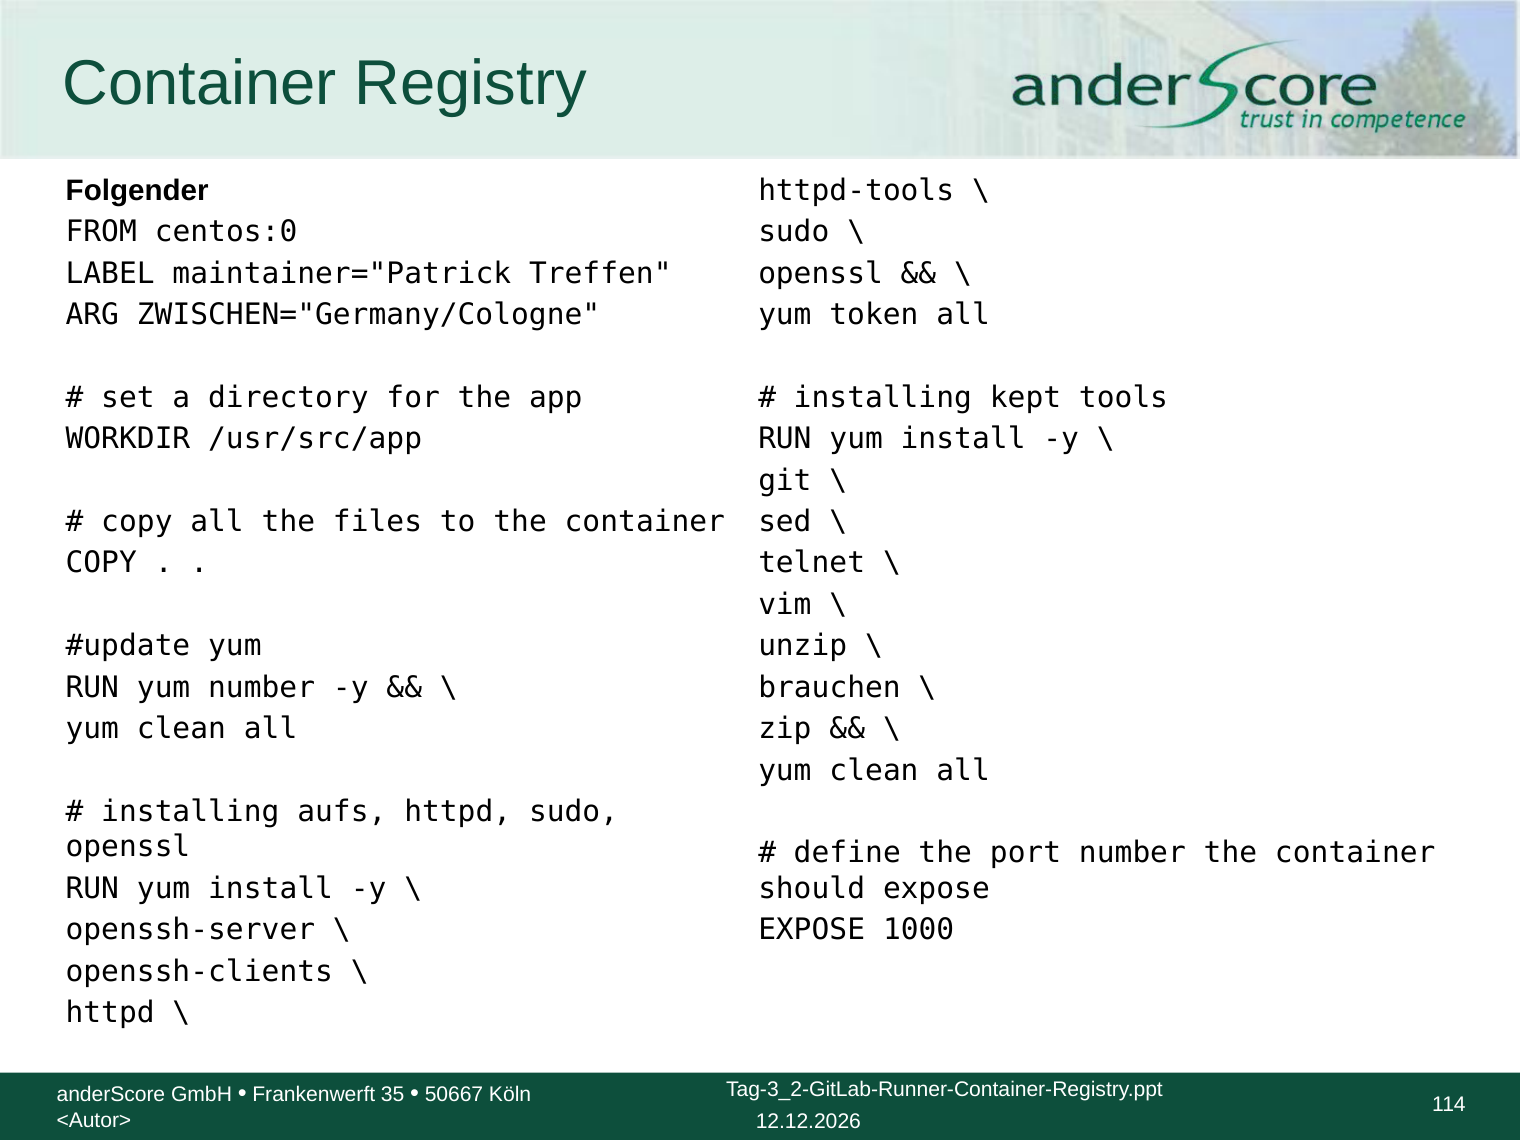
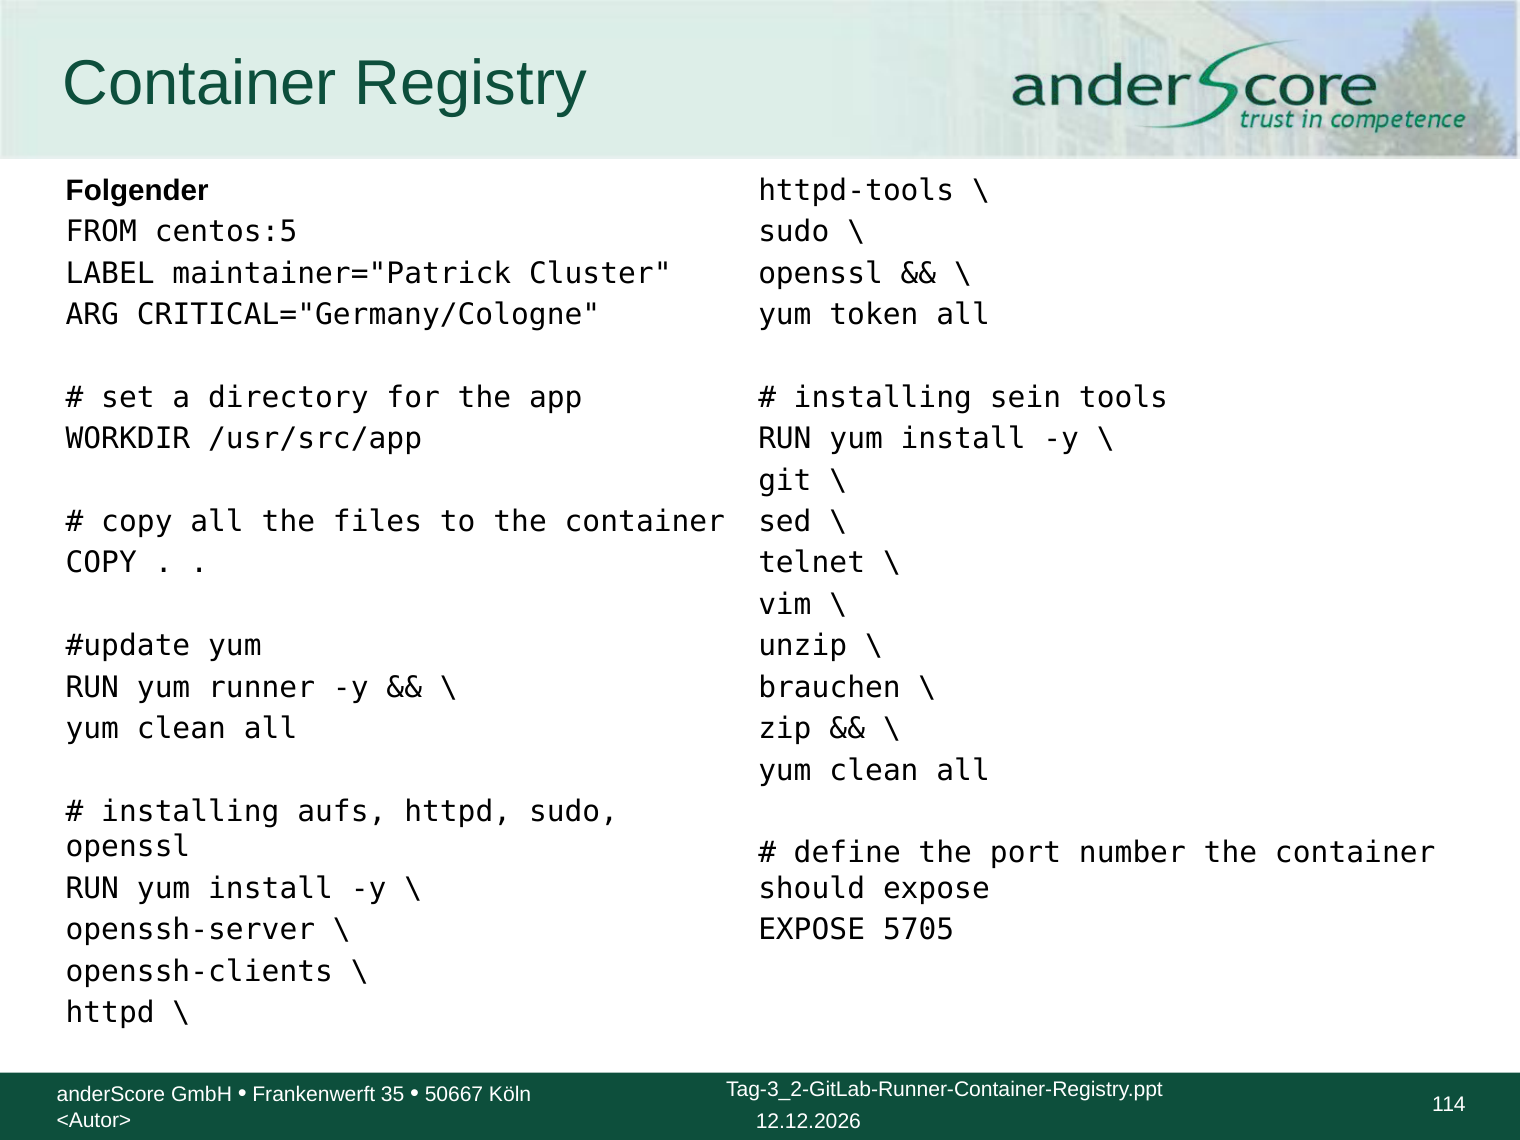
centos:0: centos:0 -> centos:5
Treffen: Treffen -> Cluster
ZWISCHEN="Germany/Cologne: ZWISCHEN="Germany/Cologne -> CRITICAL="Germany/Cologne
kept: kept -> sein
yum number: number -> runner
1000: 1000 -> 5705
